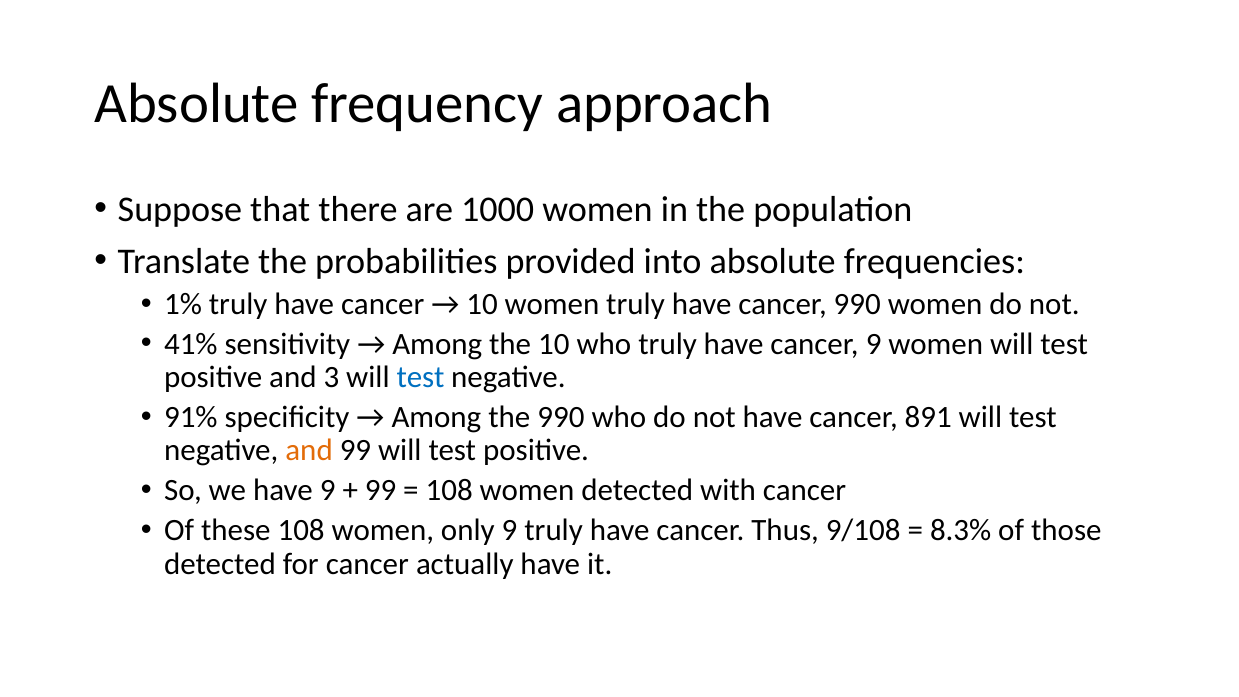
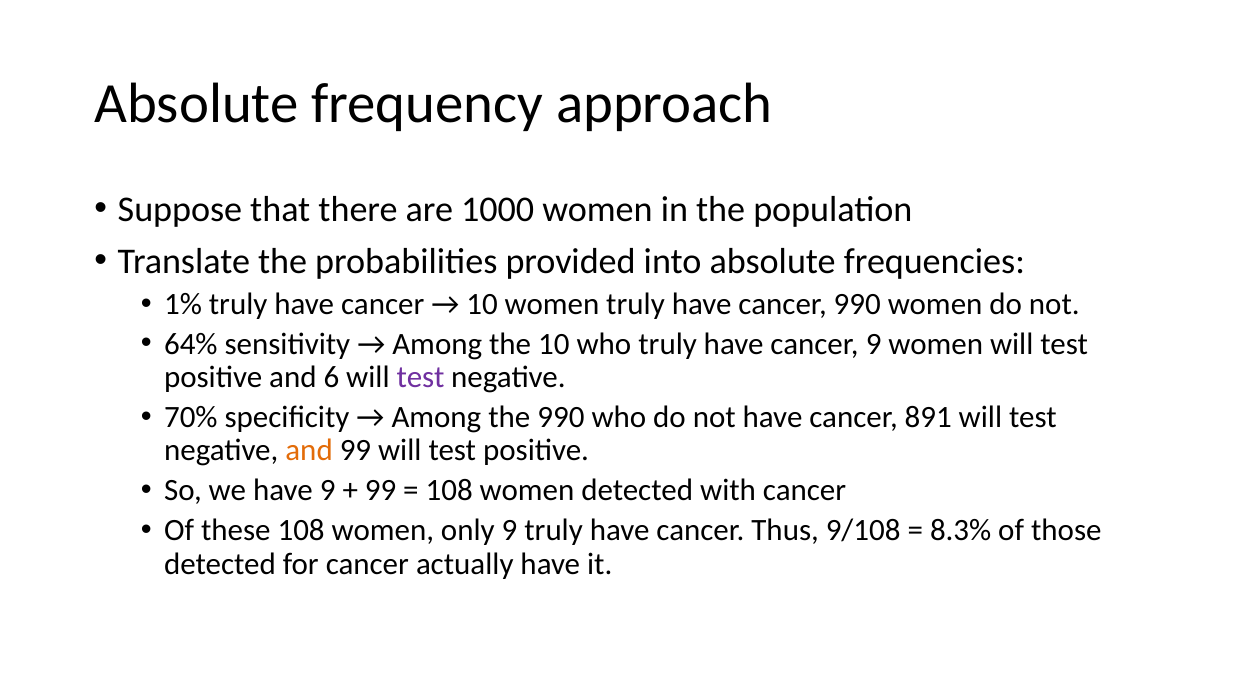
41%: 41% -> 64%
3: 3 -> 6
test at (420, 377) colour: blue -> purple
91%: 91% -> 70%
